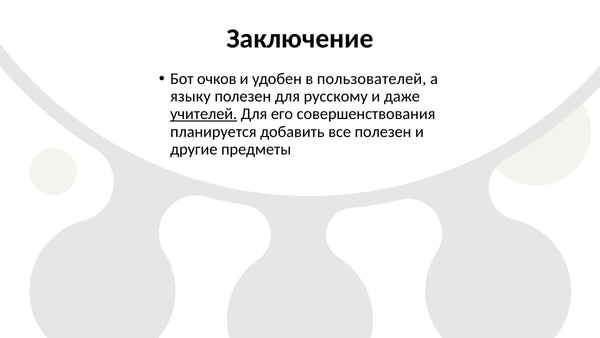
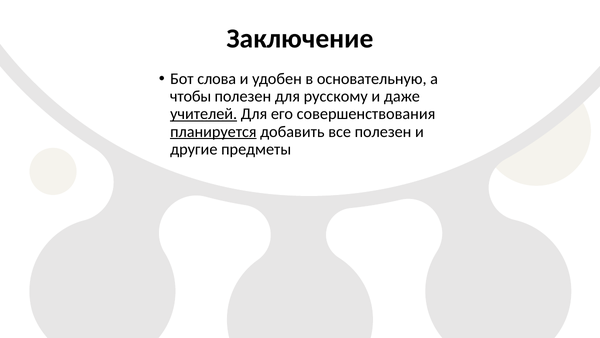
очков: очков -> слова
пользователей: пользователей -> основательную
языку: языку -> чтобы
планируется underline: none -> present
